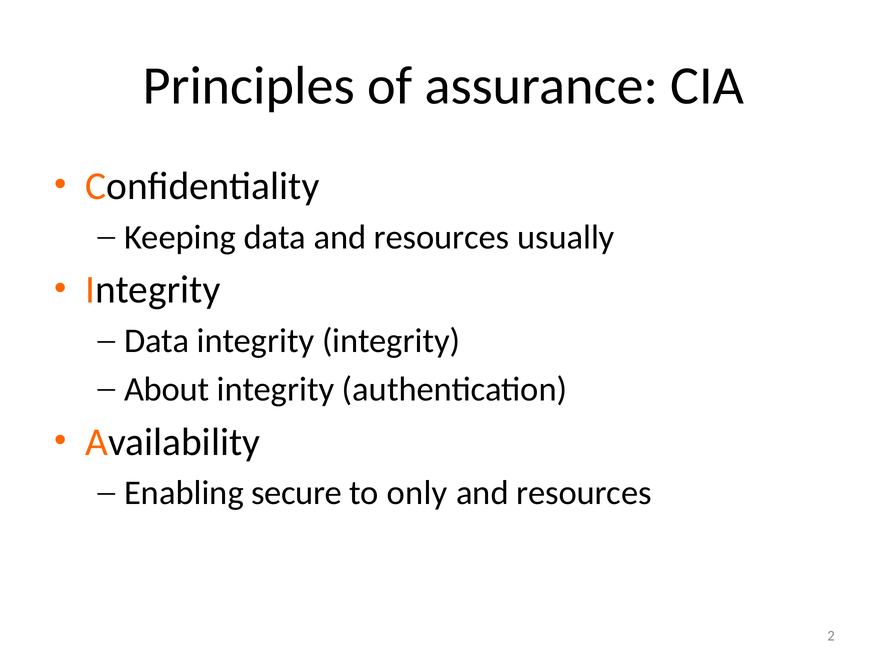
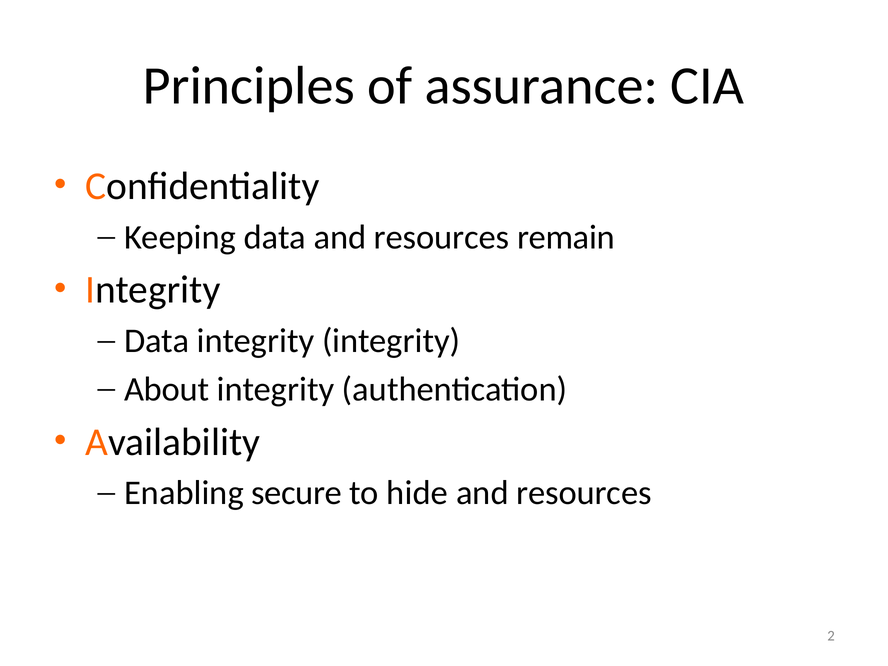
usually: usually -> remain
only: only -> hide
